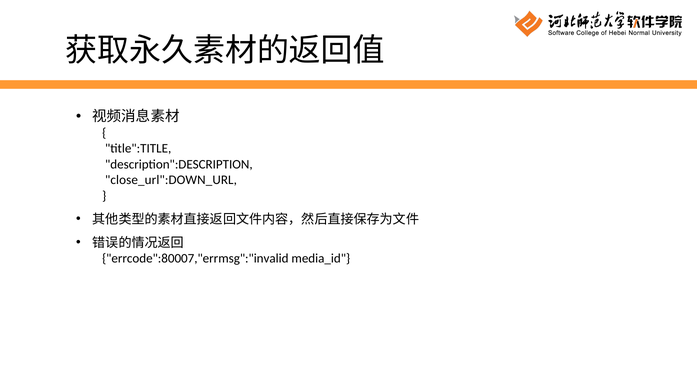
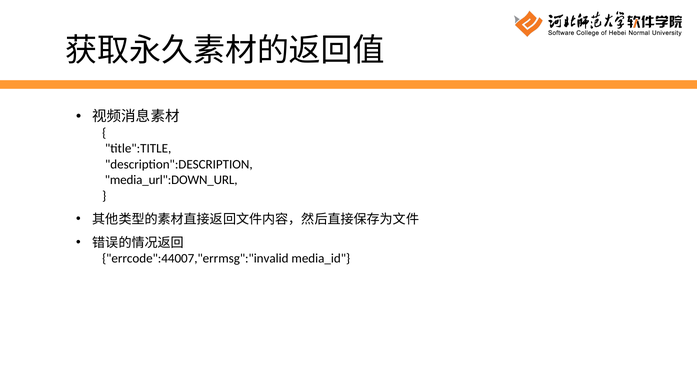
close_url":DOWN_URL: close_url":DOWN_URL -> media_url":DOWN_URL
errcode":80007,"errmsg":"invalid: errcode":80007,"errmsg":"invalid -> errcode":44007,"errmsg":"invalid
